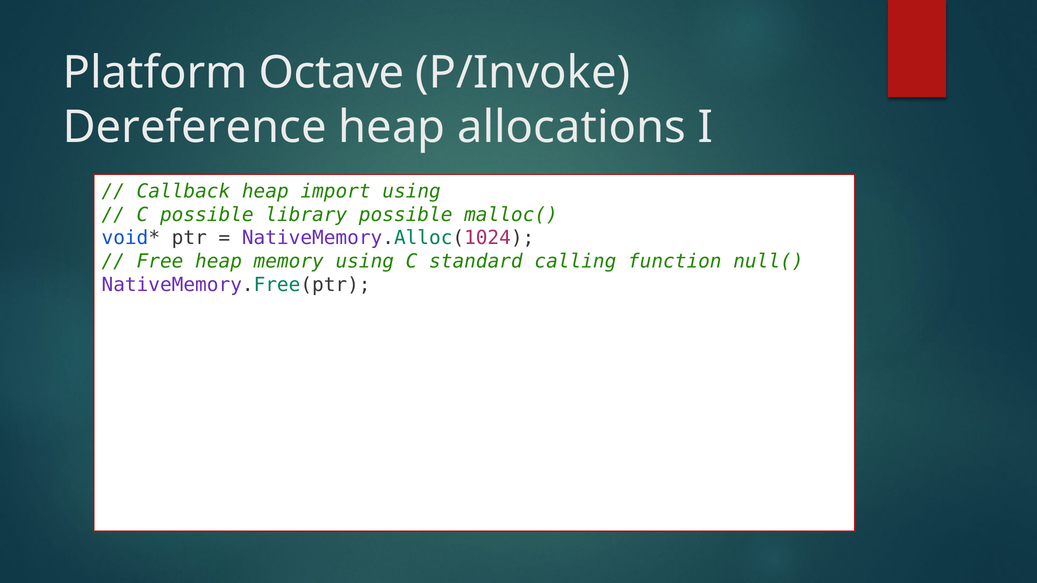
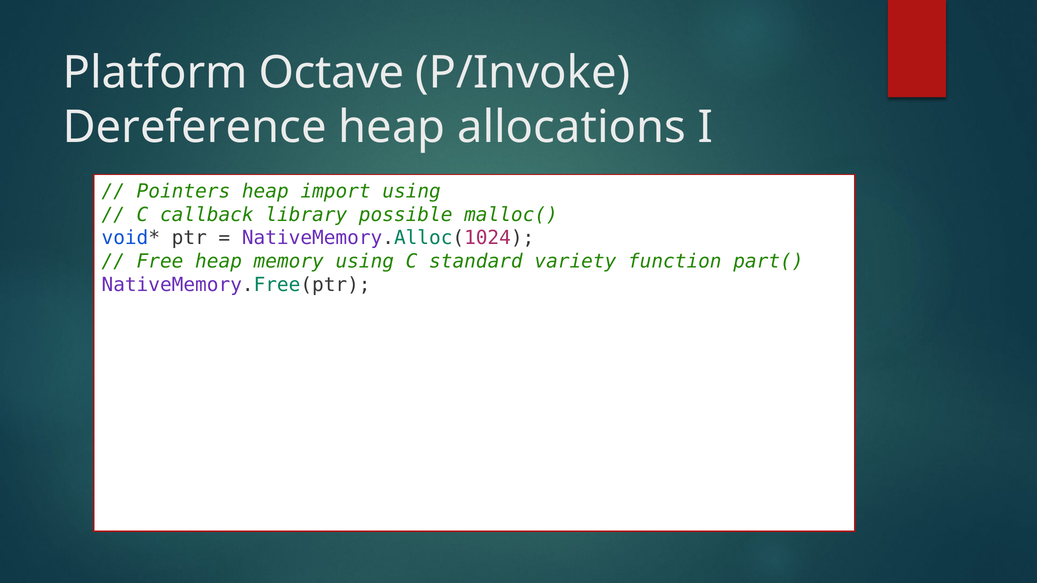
Callback: Callback -> Pointers
C possible: possible -> callback
calling: calling -> variety
null(: null( -> part(
